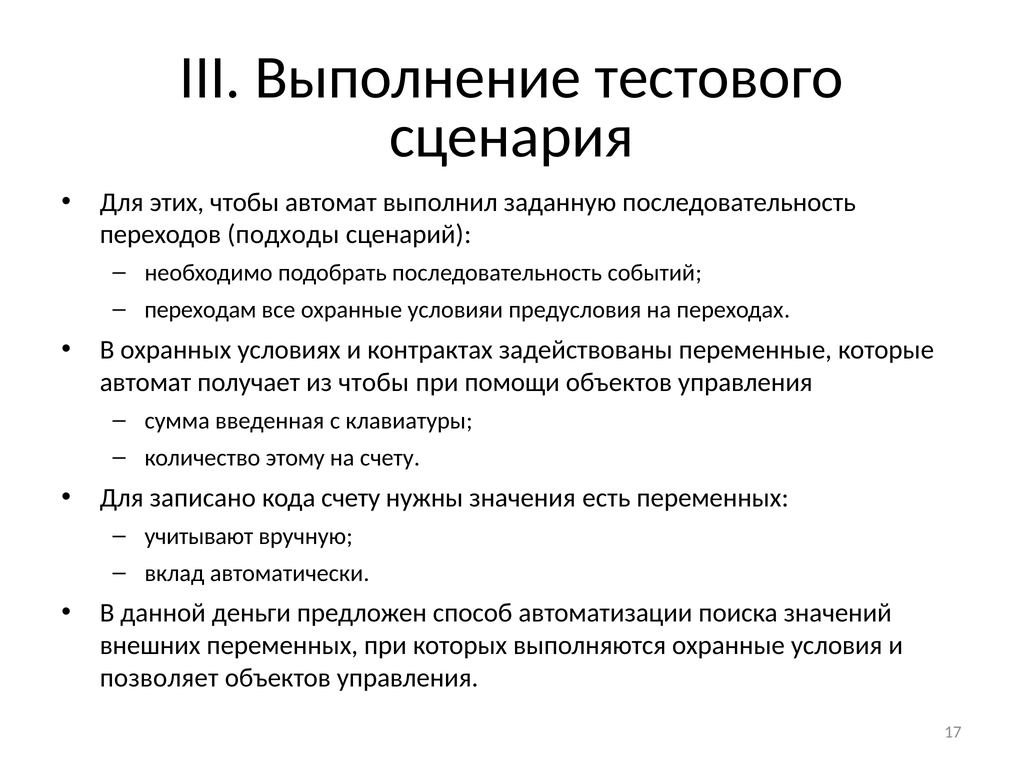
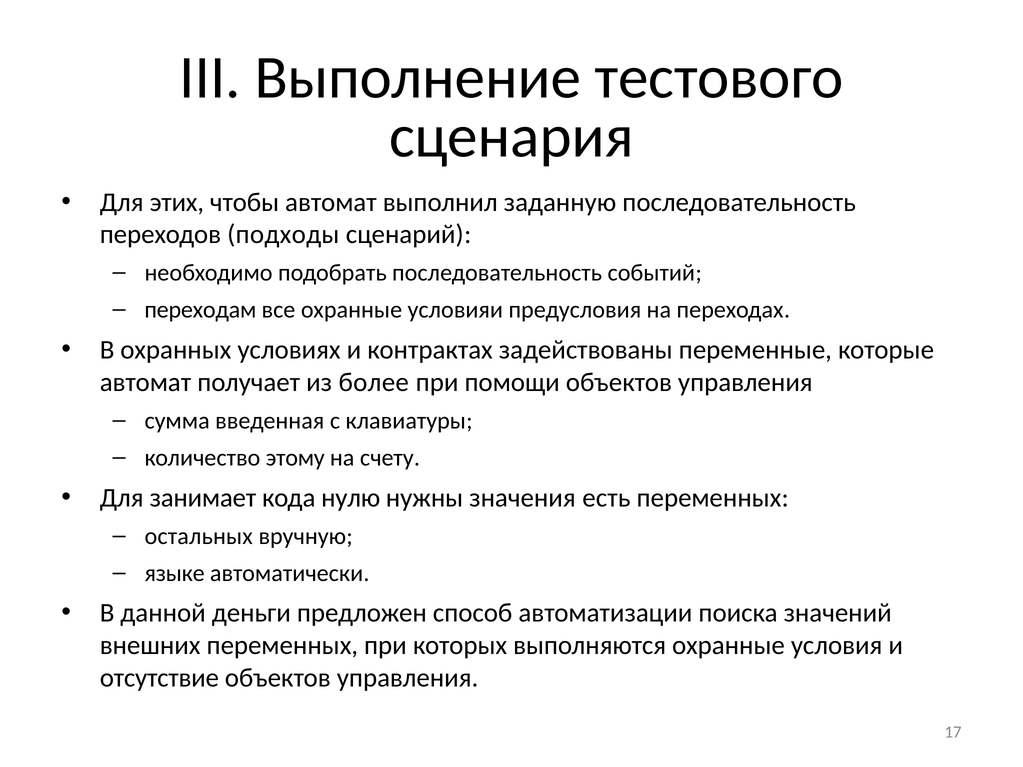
из чтобы: чтобы -> более
записано: записано -> занимает
кода счету: счету -> нулю
учитывают: учитывают -> остальных
вклад: вклад -> языке
позволяет: позволяет -> отсутствие
